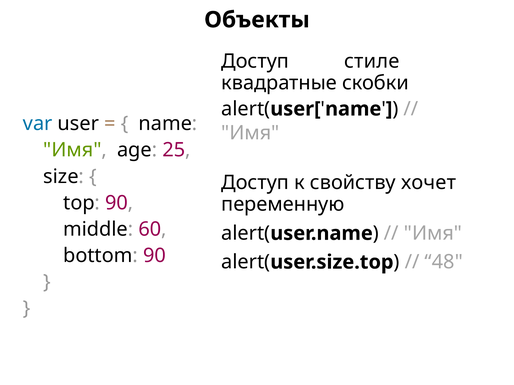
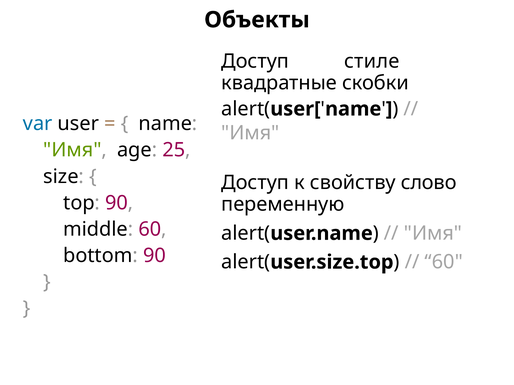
хочет: хочет -> слово
48 at (444, 262): 48 -> 60
